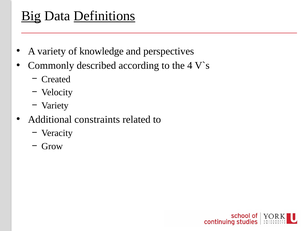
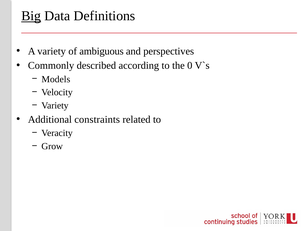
Definitions underline: present -> none
knowledge: knowledge -> ambiguous
4: 4 -> 0
Created: Created -> Models
